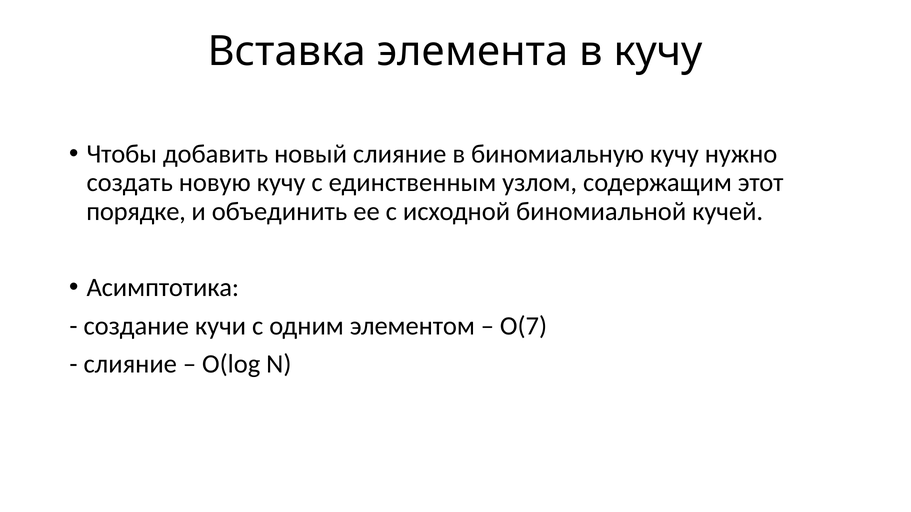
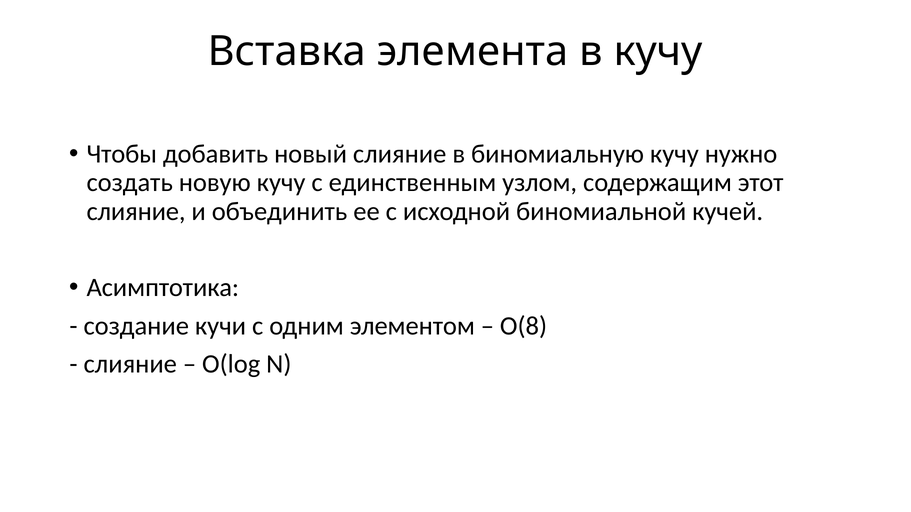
порядке at (136, 211): порядке -> слияние
О(7: О(7 -> О(8
